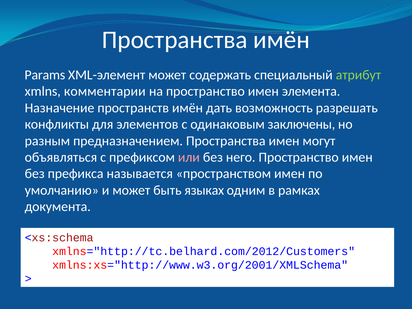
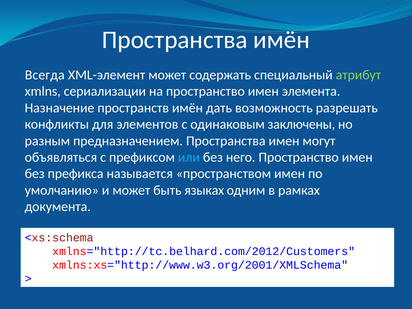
Params: Params -> Всегда
комментарии: комментарии -> сериализации
или colour: pink -> light blue
